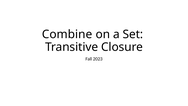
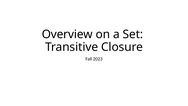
Combine: Combine -> Overview
